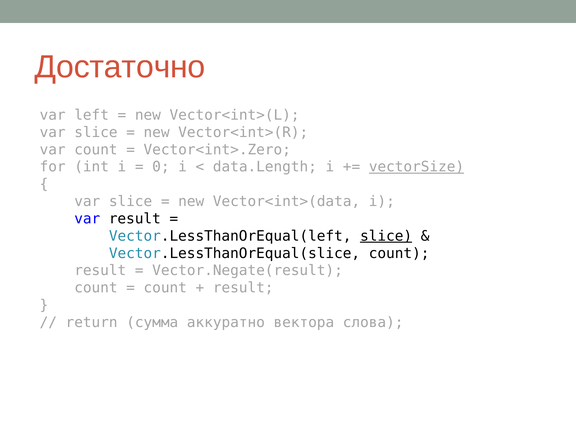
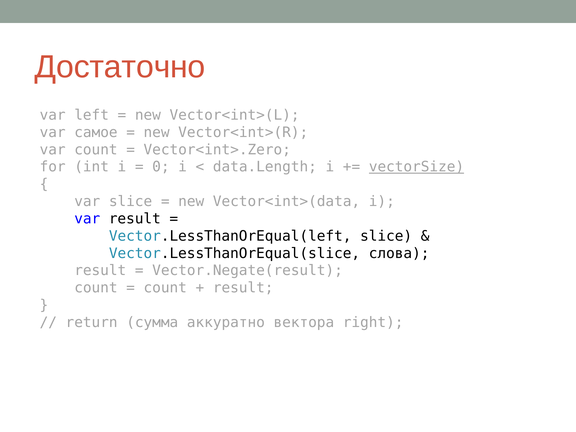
slice at (96, 132): slice -> самое
slice at (386, 236) underline: present -> none
Vector.LessThanOrEqual(slice count: count -> слова
слова: слова -> right
